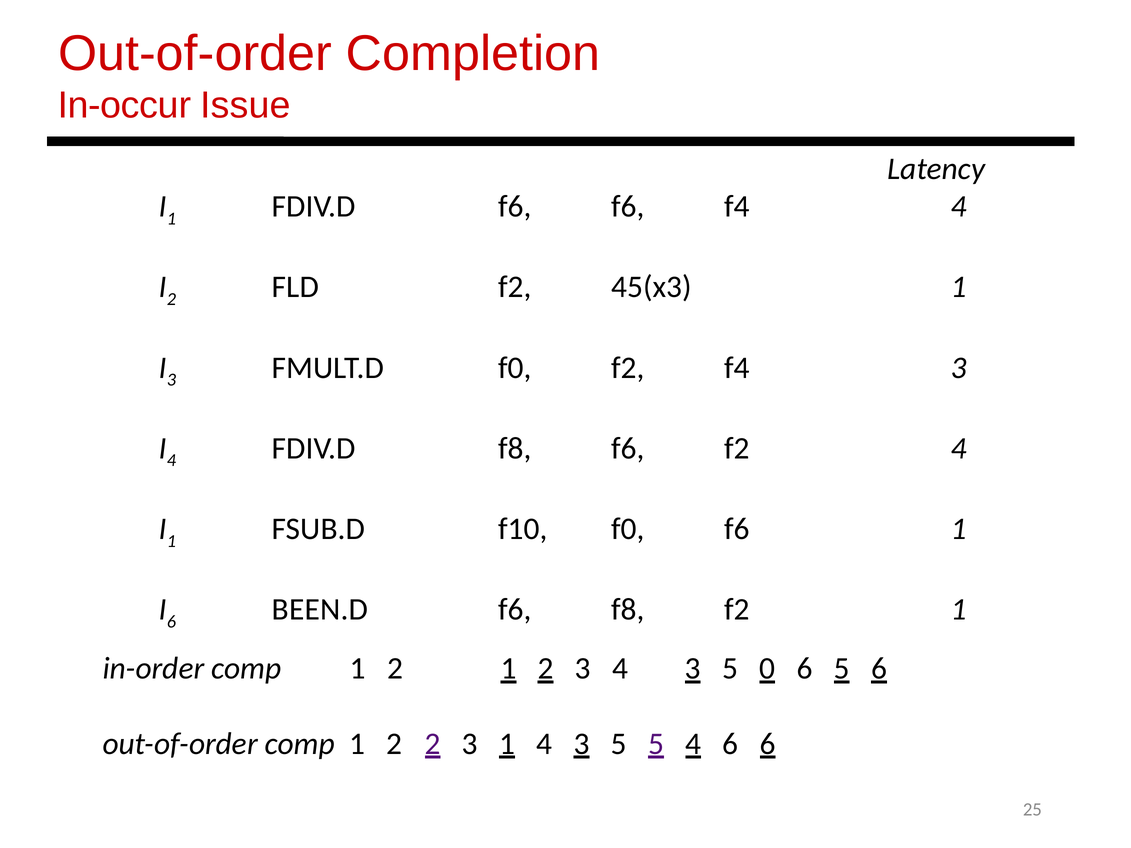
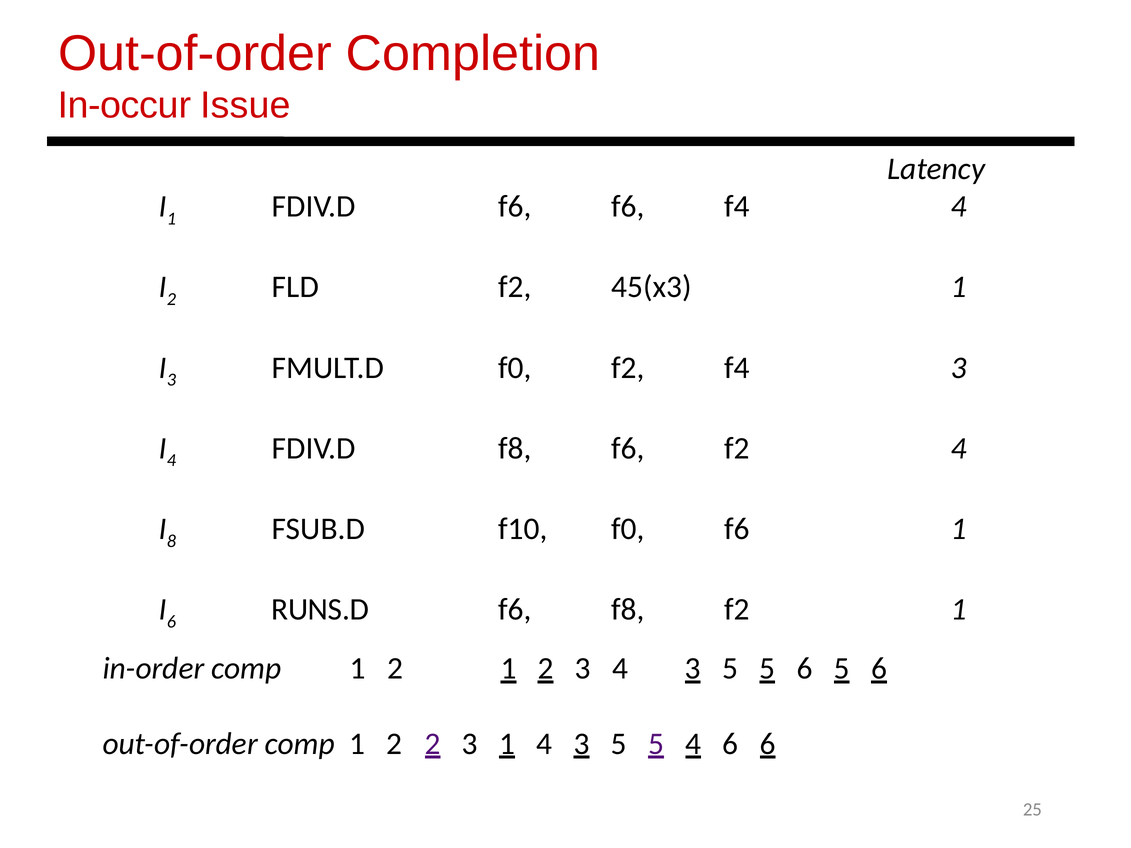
1 at (171, 541): 1 -> 8
BEEN.D: BEEN.D -> RUNS.D
0 at (767, 669): 0 -> 5
